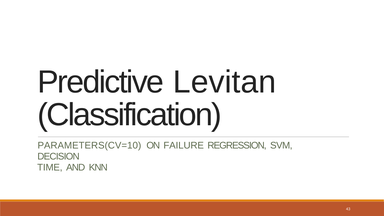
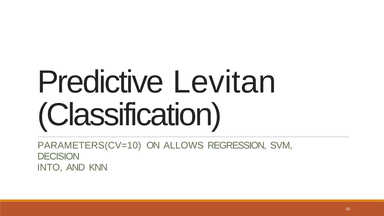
FAILURE: FAILURE -> ALLOWS
TIME: TIME -> INTO
